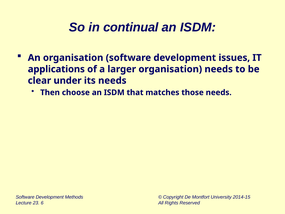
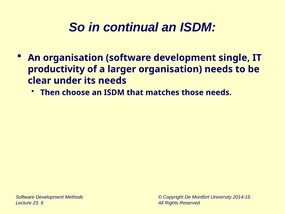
issues: issues -> single
applications: applications -> productivity
